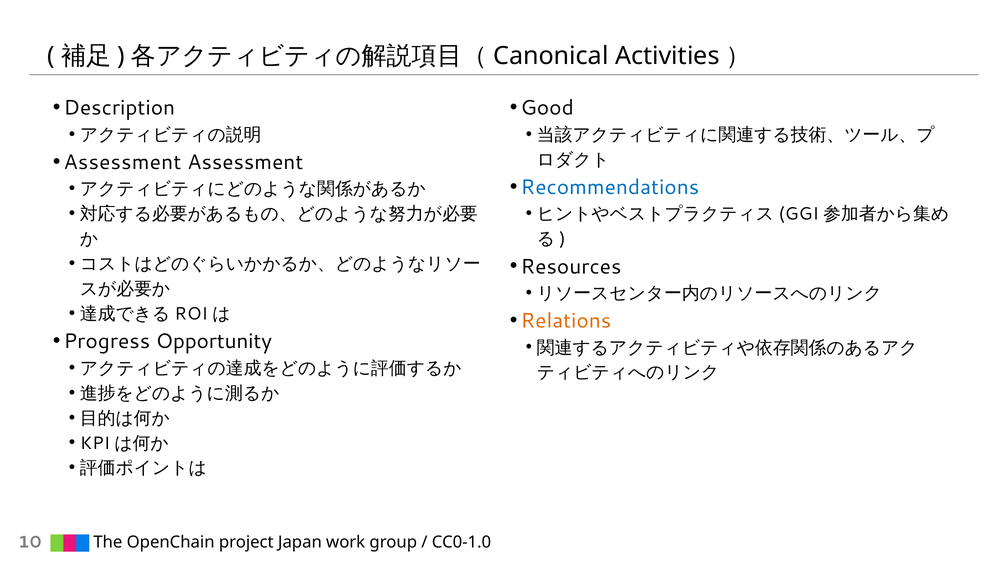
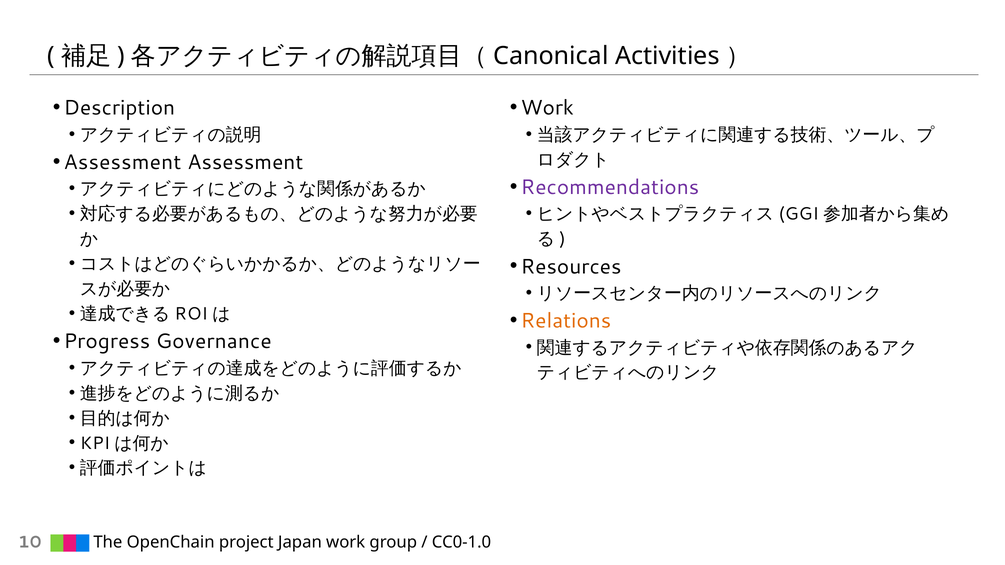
Good at (547, 108): Good -> Work
Recommendations colour: blue -> purple
Opportunity: Opportunity -> Governance
